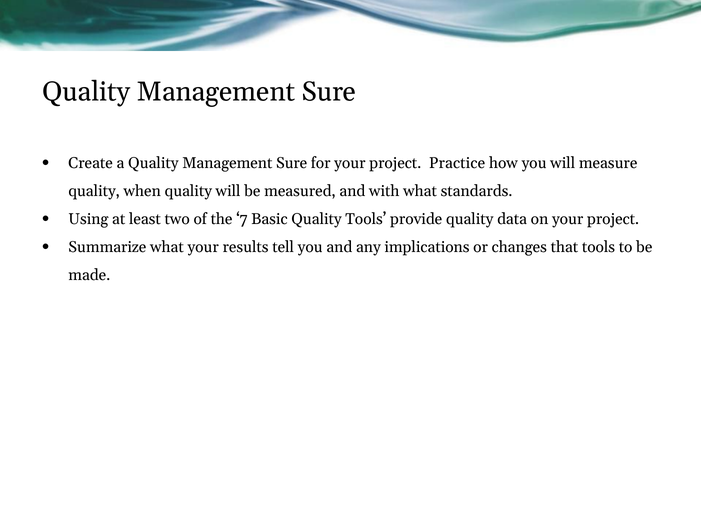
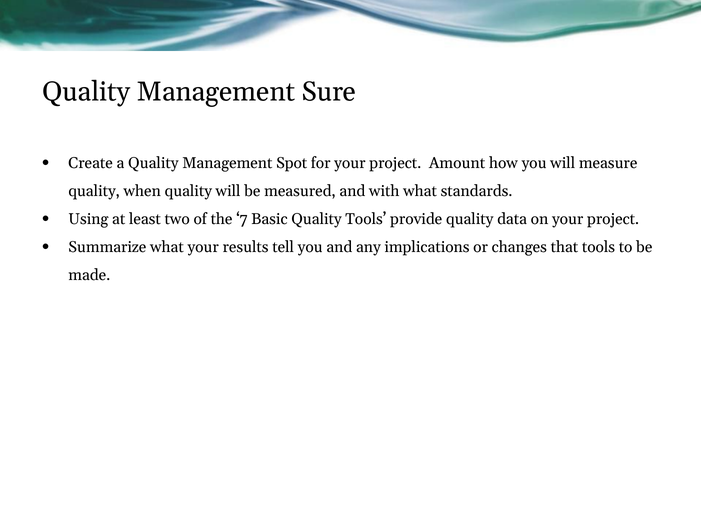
a Quality Management Sure: Sure -> Spot
Practice: Practice -> Amount
